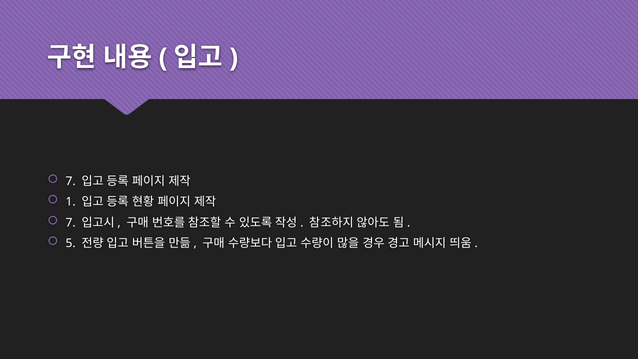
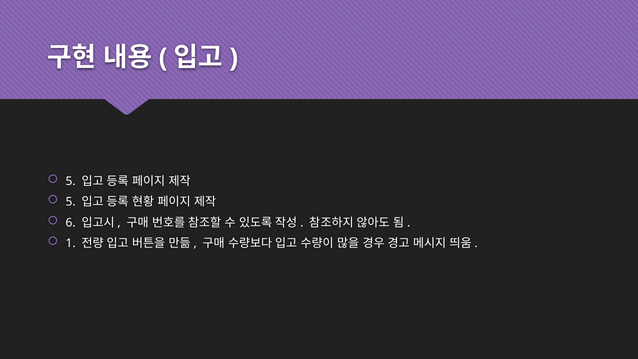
7 at (71, 181): 7 -> 5
1 at (71, 202): 1 -> 5
7 at (71, 223): 7 -> 6
5: 5 -> 1
